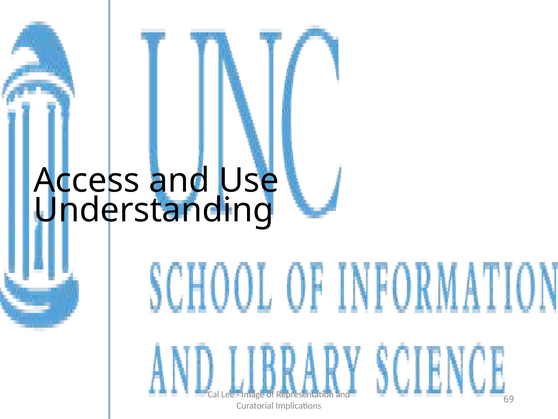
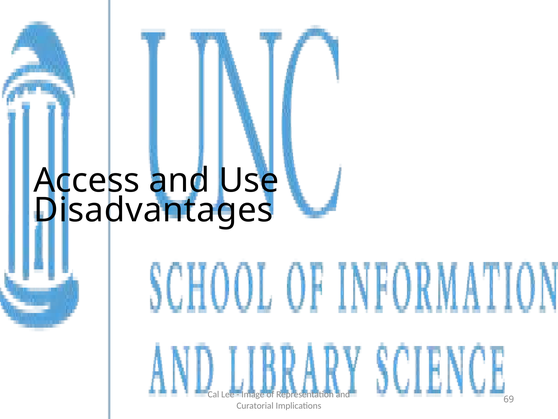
Understanding: Understanding -> Disadvantages
